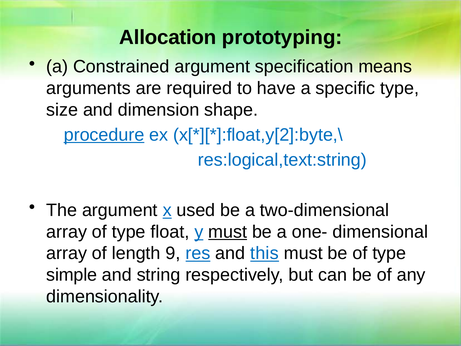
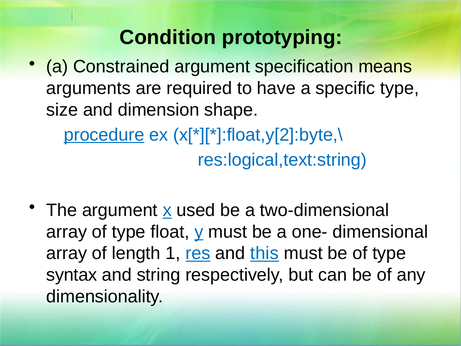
Allocation: Allocation -> Condition
must at (228, 232) underline: present -> none
9: 9 -> 1
simple: simple -> syntax
